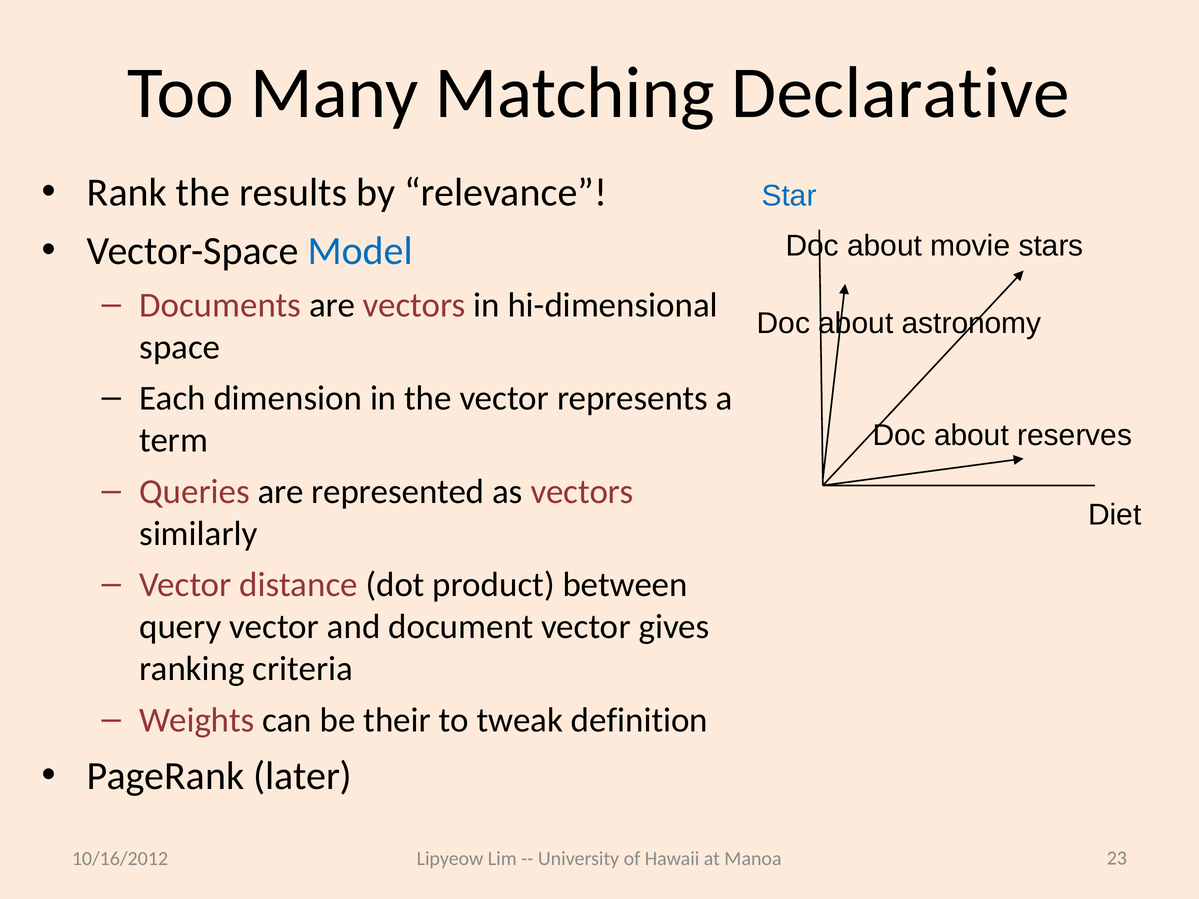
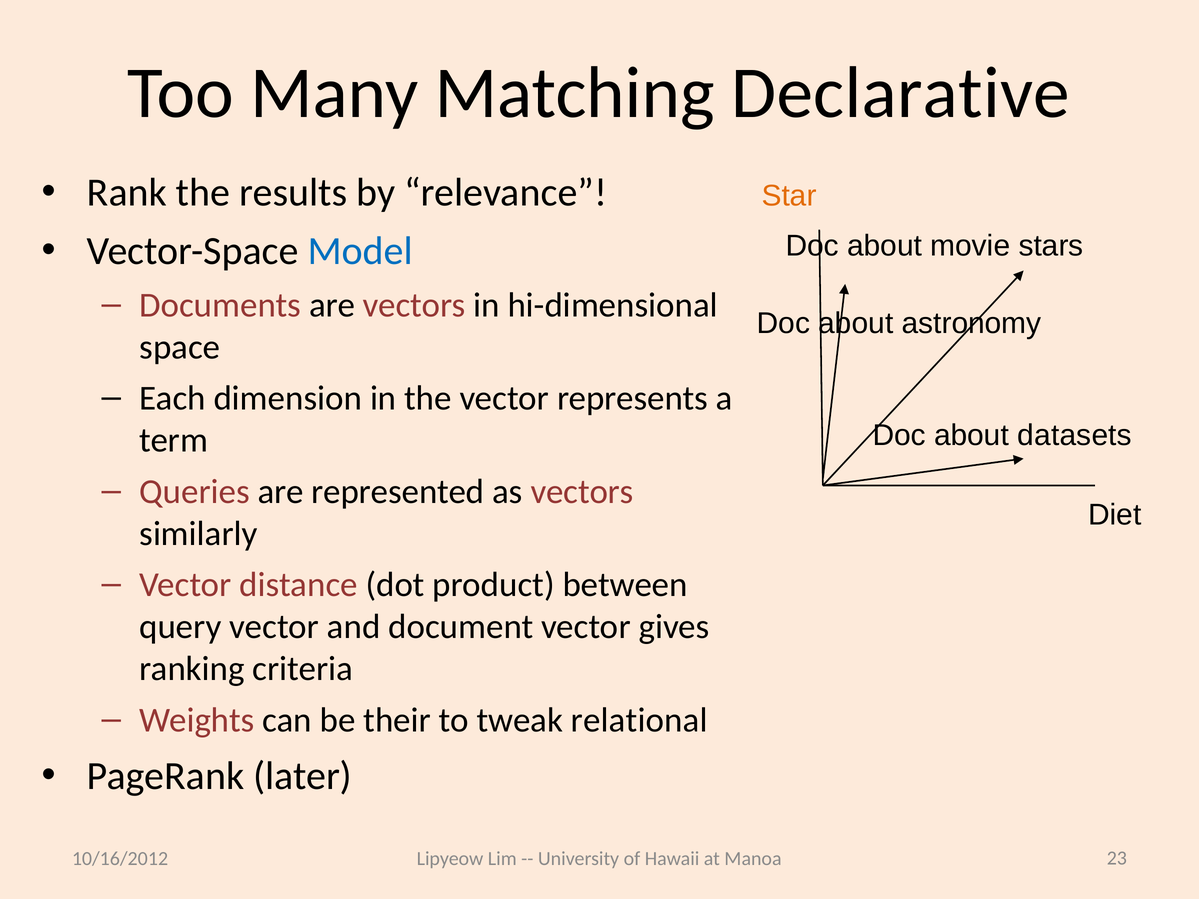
Star colour: blue -> orange
reserves: reserves -> datasets
definition: definition -> relational
